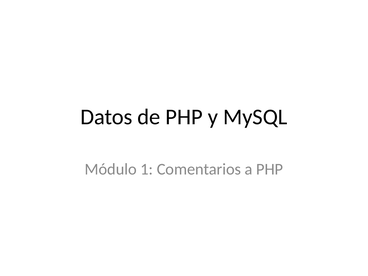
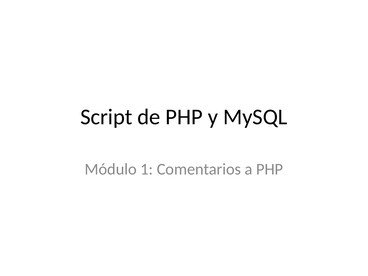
Datos: Datos -> Script
